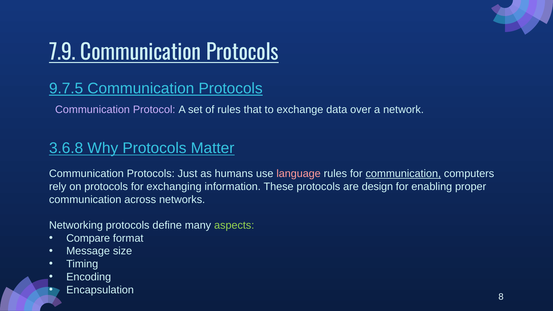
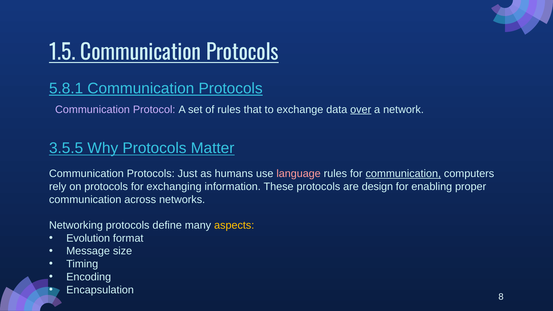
7.9: 7.9 -> 1.5
9.7.5: 9.7.5 -> 5.8.1
over underline: none -> present
3.6.8: 3.6.8 -> 3.5.5
aspects colour: light green -> yellow
Compare: Compare -> Evolution
